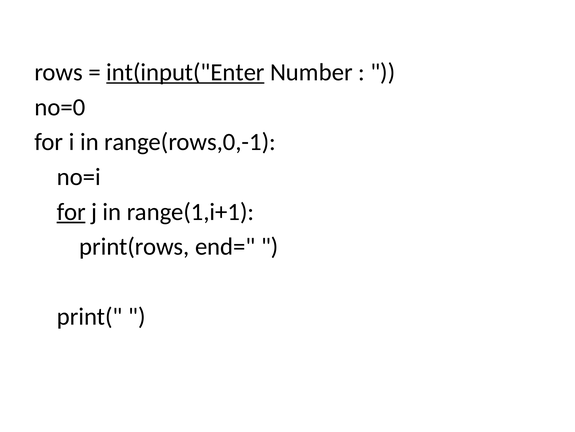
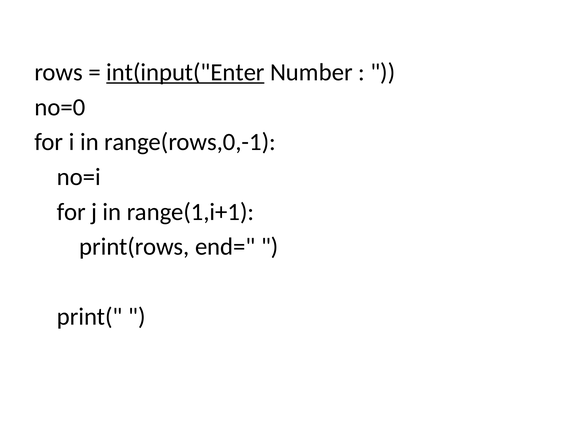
for at (71, 212) underline: present -> none
